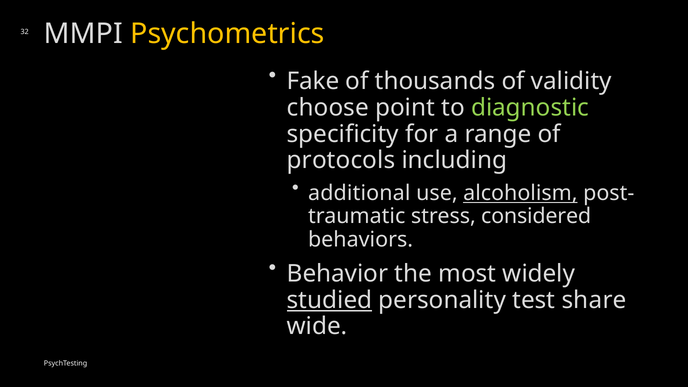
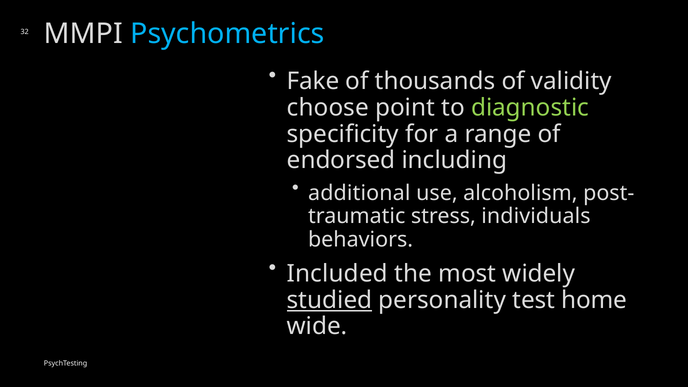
Psychometrics colour: yellow -> light blue
protocols: protocols -> endorsed
alcoholism underline: present -> none
considered: considered -> individuals
Behavior: Behavior -> Included
share: share -> home
